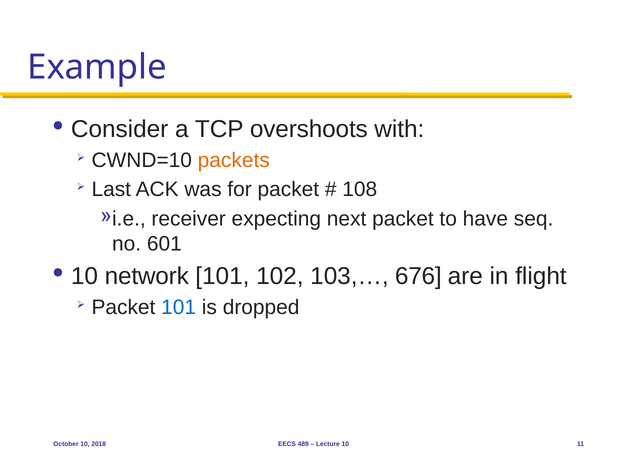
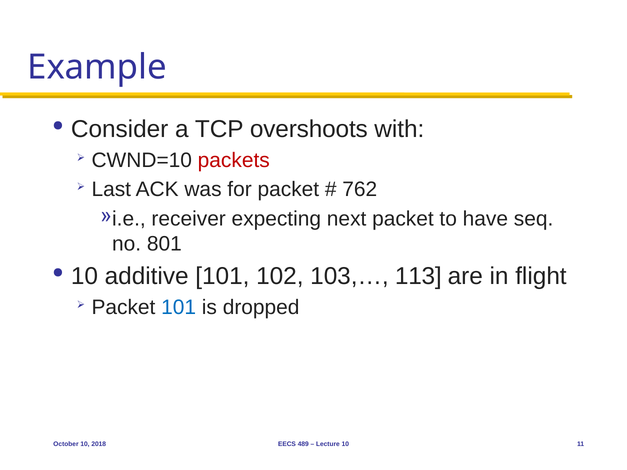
packets colour: orange -> red
108: 108 -> 762
601: 601 -> 801
network: network -> additive
676: 676 -> 113
